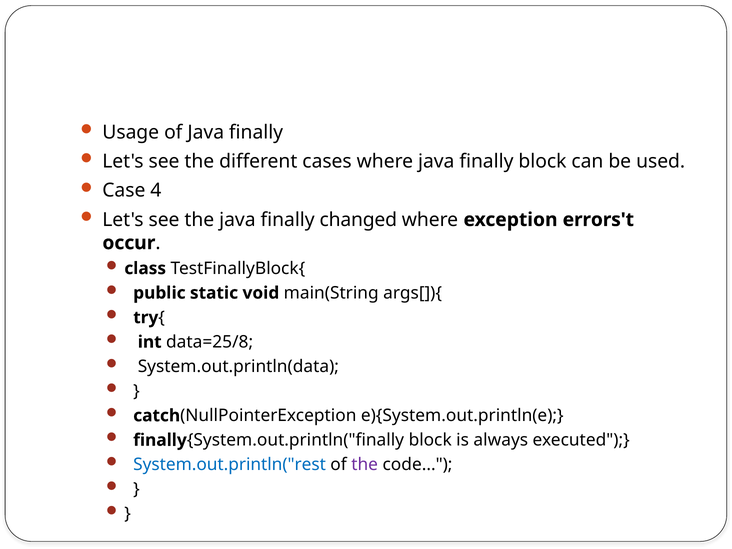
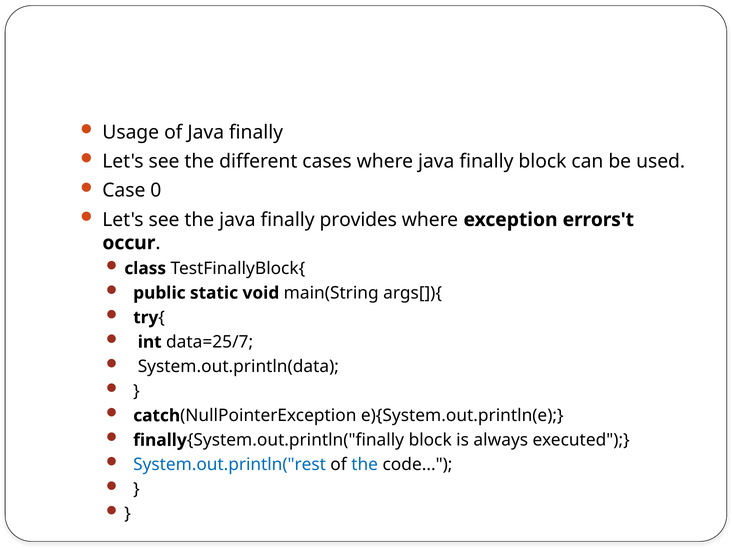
4: 4 -> 0
changed: changed -> provides
data=25/8: data=25/8 -> data=25/7
the at (365, 465) colour: purple -> blue
